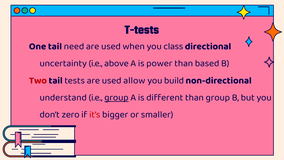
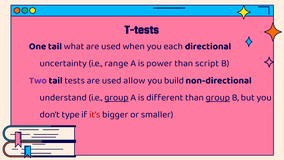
need: need -> what
class: class -> each
above: above -> range
based: based -> script
Two colour: red -> purple
group at (218, 97) underline: none -> present
zero: zero -> type
